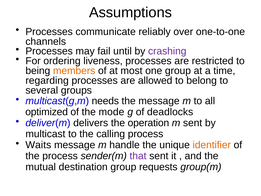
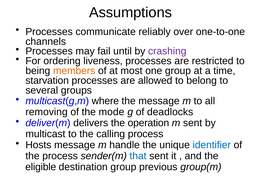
regarding: regarding -> starvation
needs: needs -> where
optimized: optimized -> removing
Waits: Waits -> Hosts
identifier colour: orange -> blue
that colour: purple -> blue
mutual: mutual -> eligible
requests: requests -> previous
